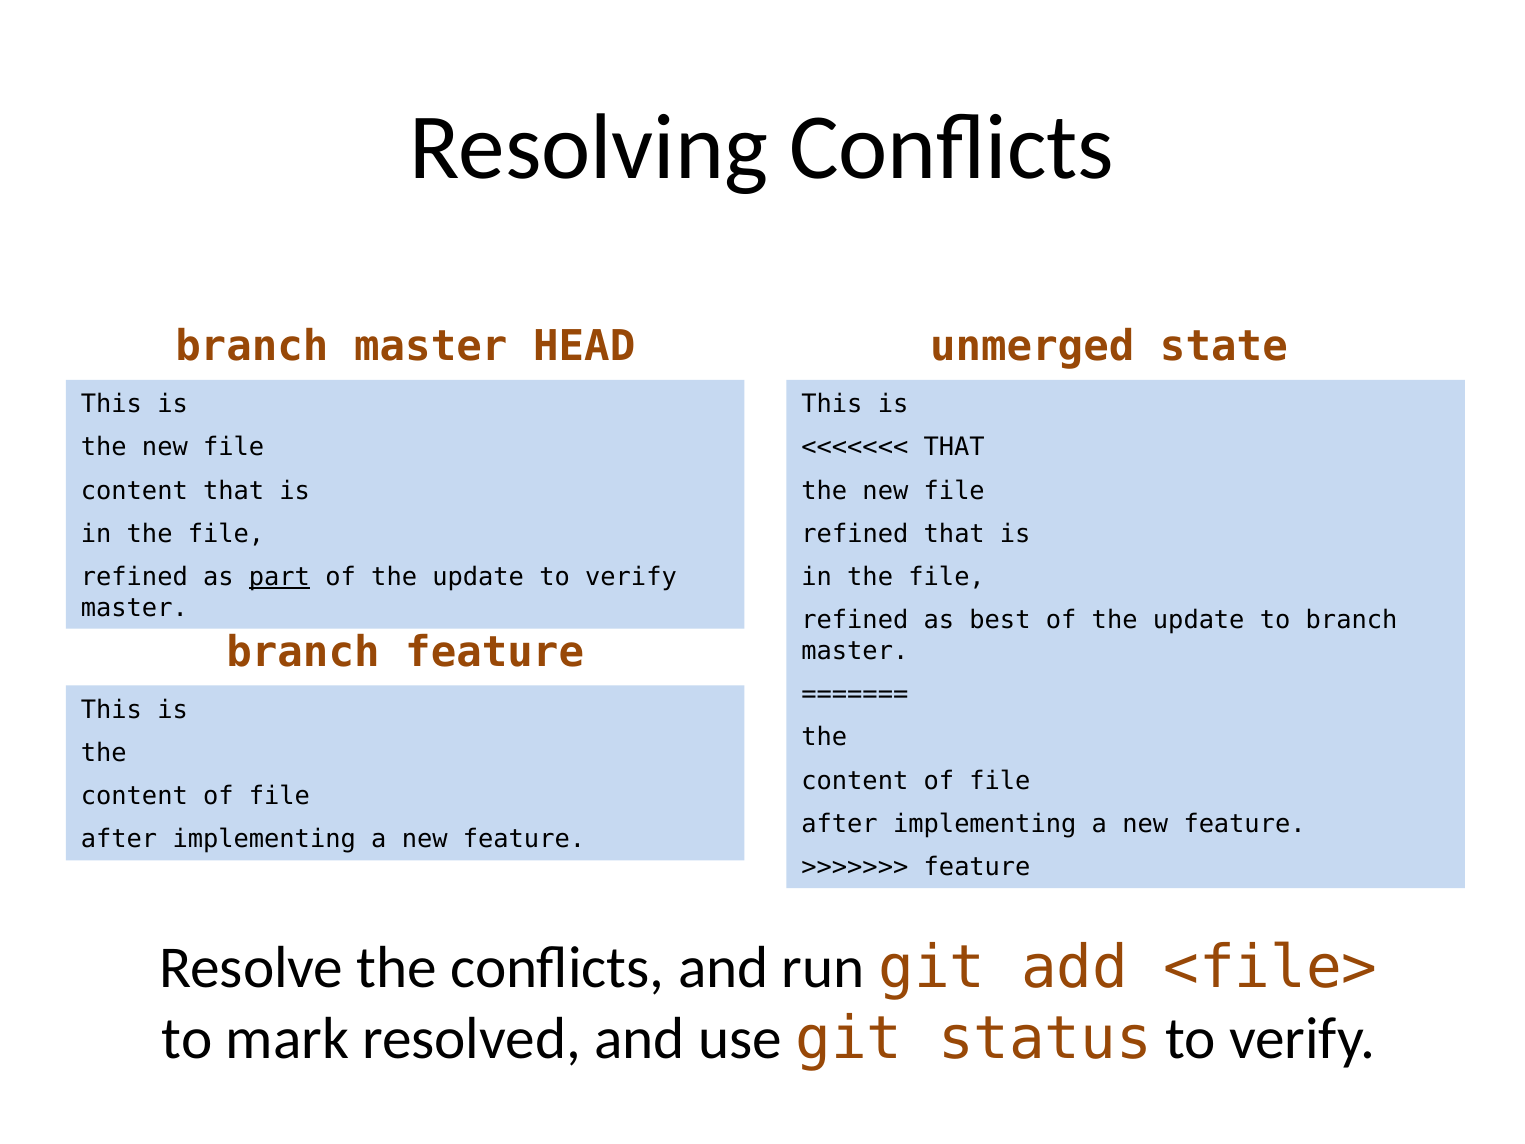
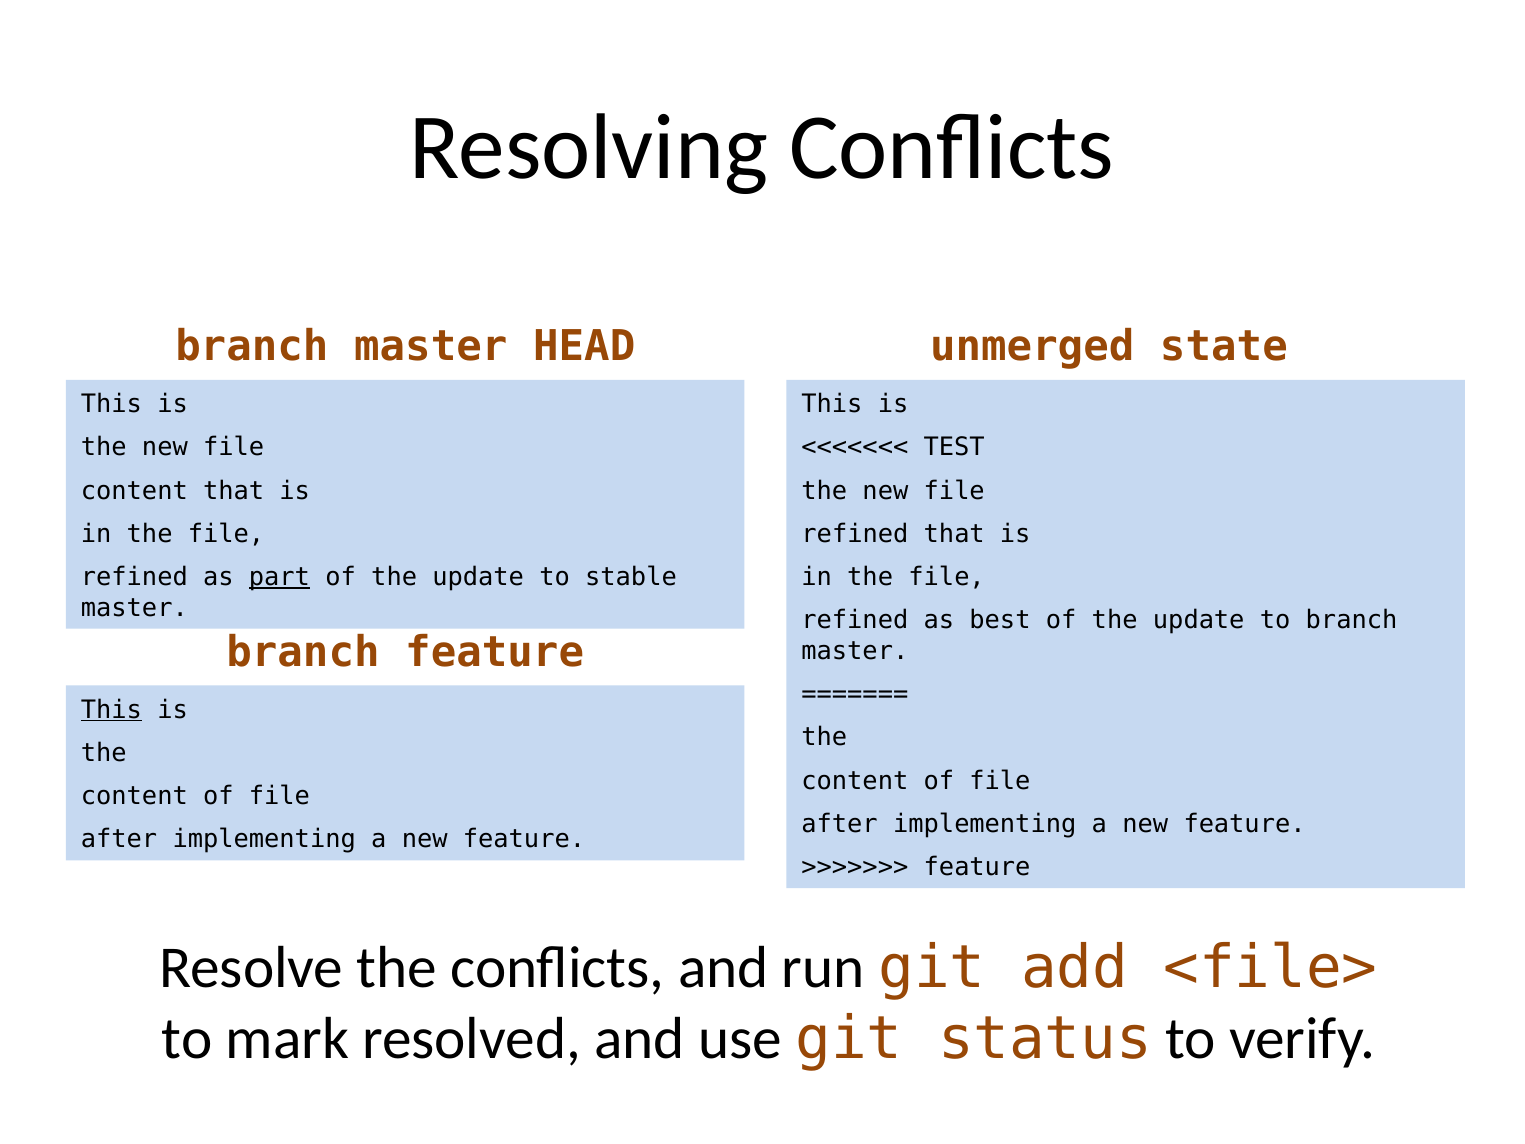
THAT at (954, 447): THAT -> TEST
update to verify: verify -> stable
This at (111, 710) underline: none -> present
